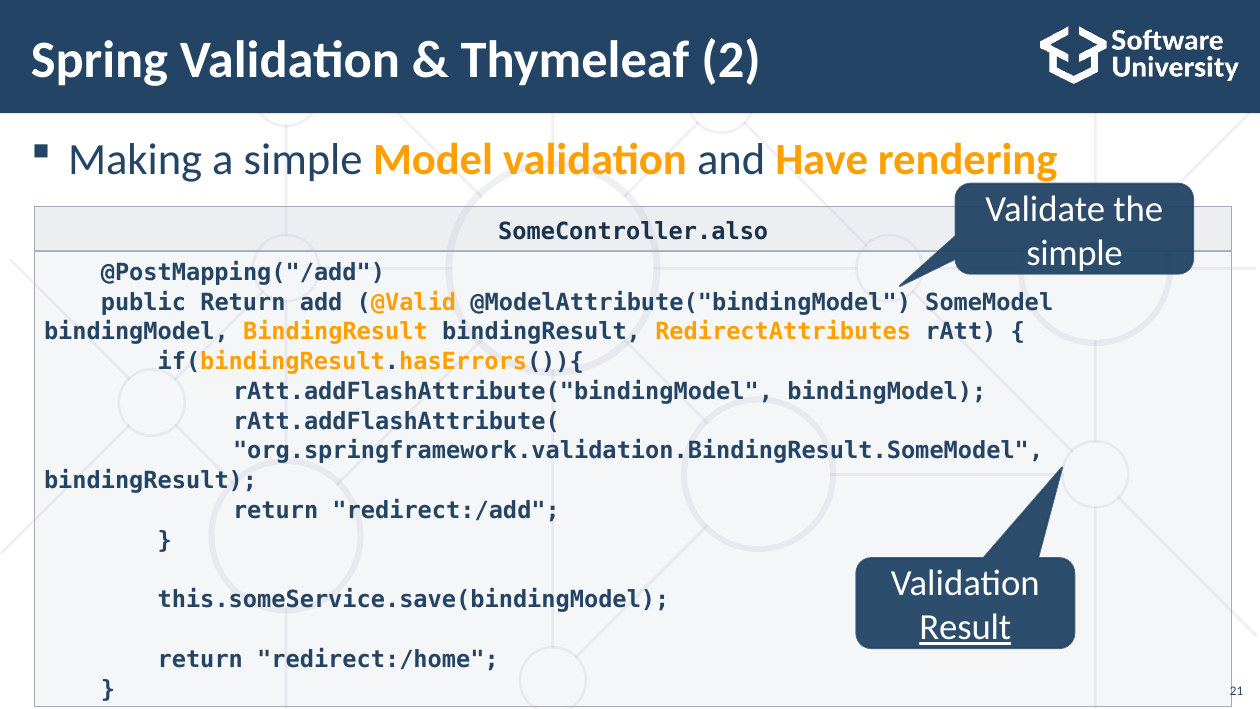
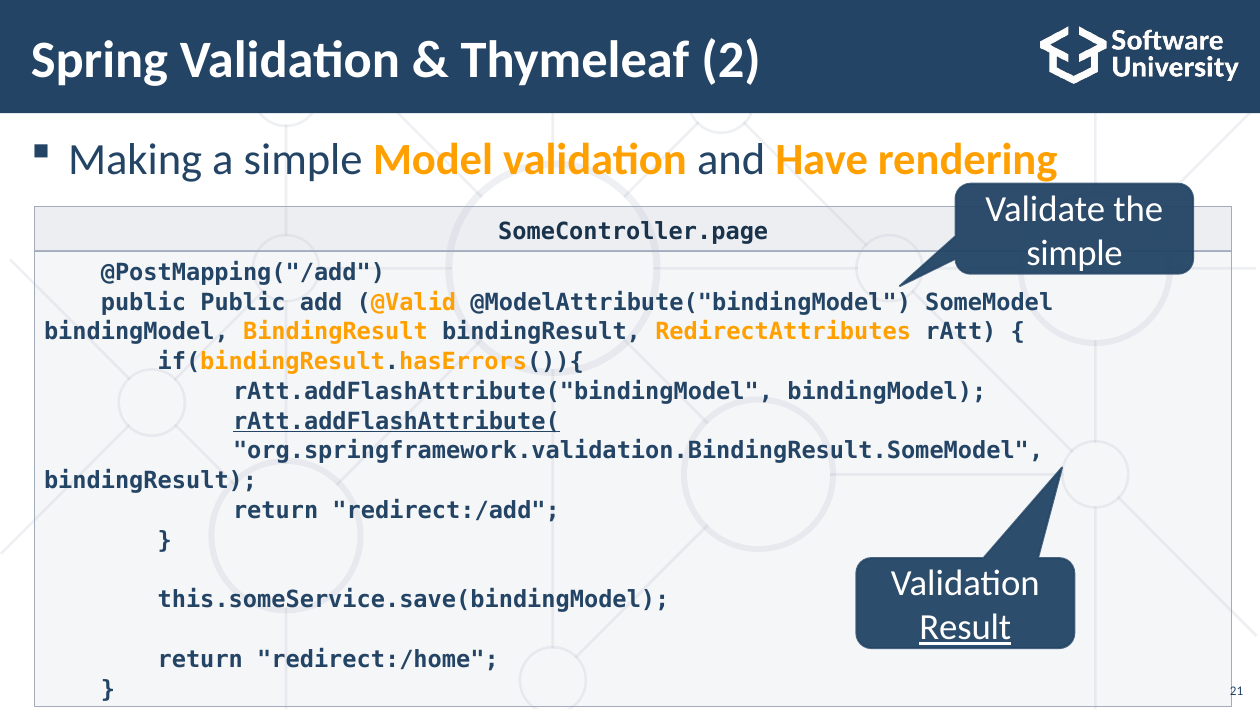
SomeController.also: SomeController.also -> SomeController.page
public Return: Return -> Public
rAtt.addFlashAttribute( underline: none -> present
